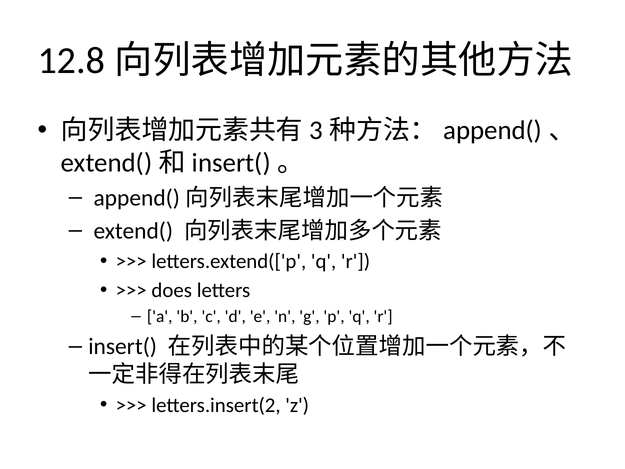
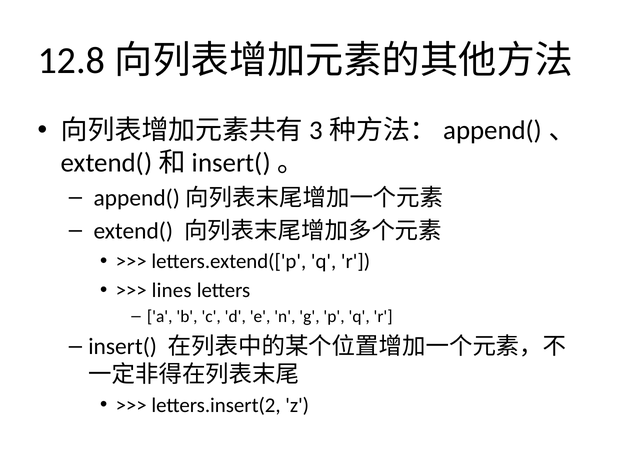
does: does -> lines
